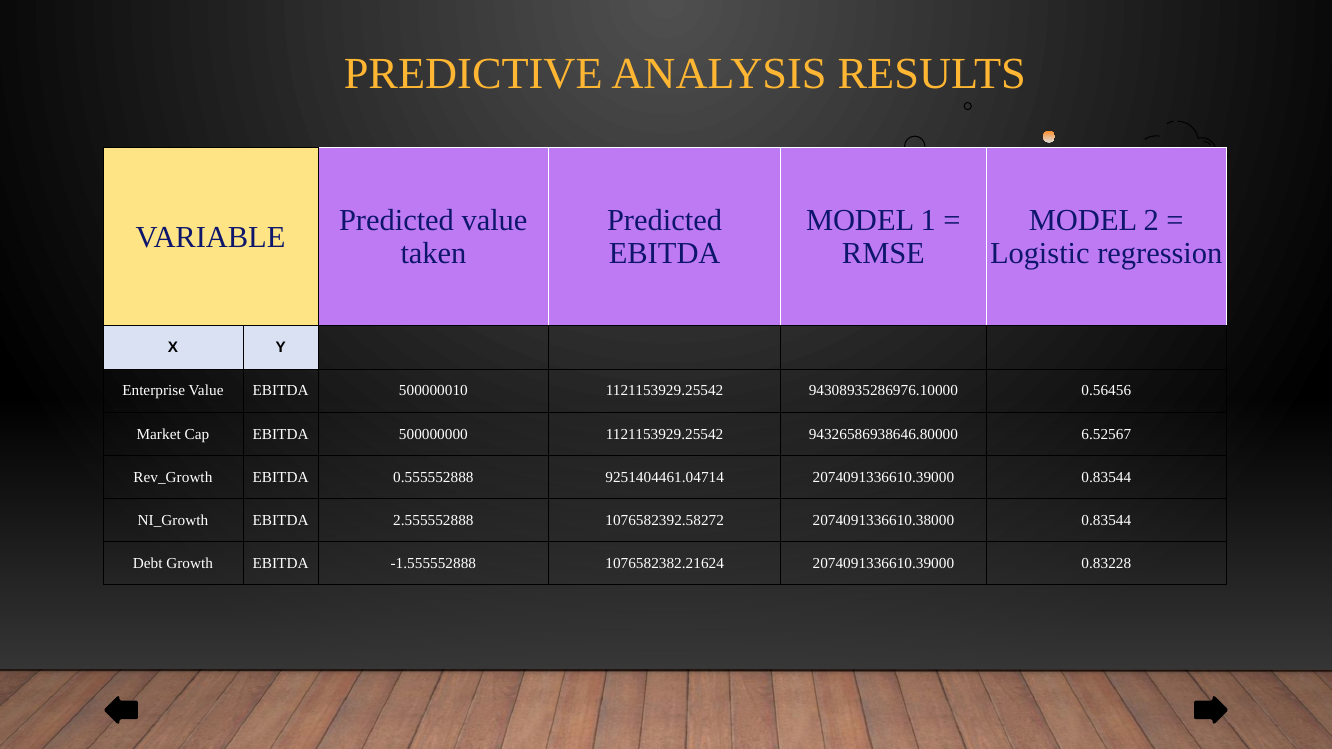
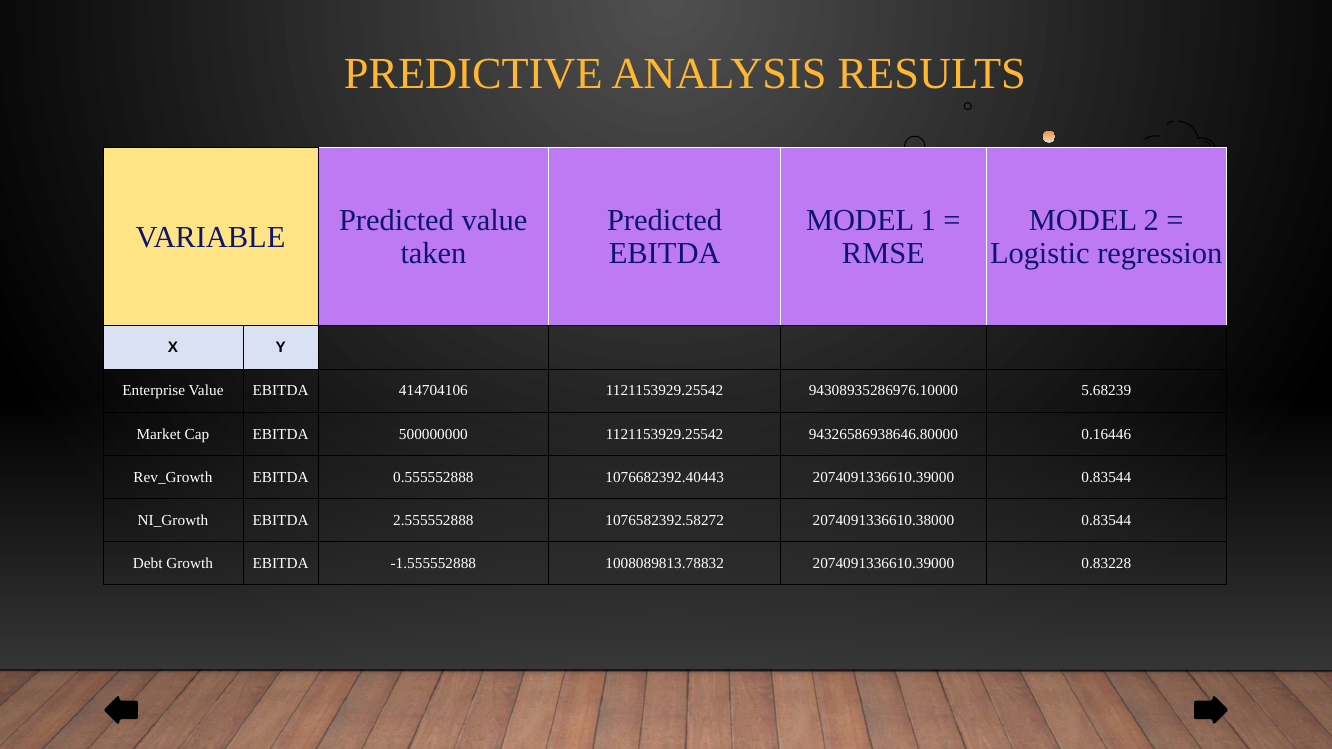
500000010: 500000010 -> 414704106
0.56456: 0.56456 -> 5.68239
6.52567: 6.52567 -> 0.16446
9251404461.04714: 9251404461.04714 -> 1076682392.40443
1076582382.21624: 1076582382.21624 -> 1008089813.78832
